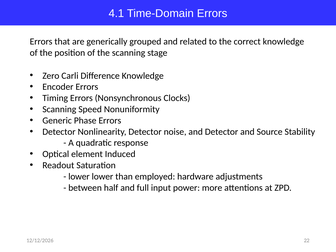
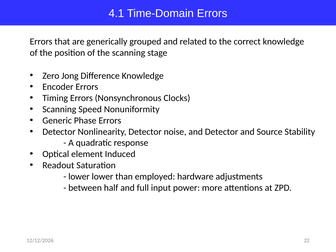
Carli: Carli -> Jong
